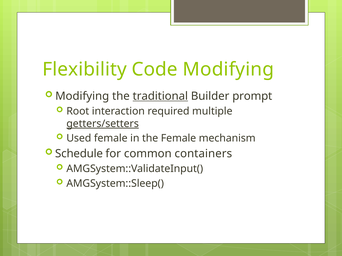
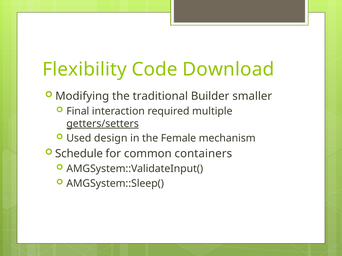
Code Modifying: Modifying -> Download
traditional underline: present -> none
prompt: prompt -> smaller
Root: Root -> Final
Used female: female -> design
